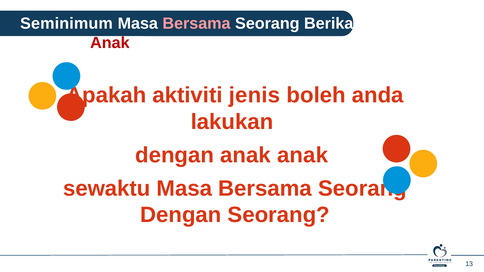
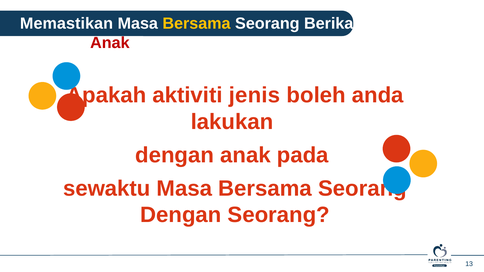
Seminimum: Seminimum -> Memastikan
Bersama at (197, 24) colour: pink -> yellow
anak anak: anak -> pada
